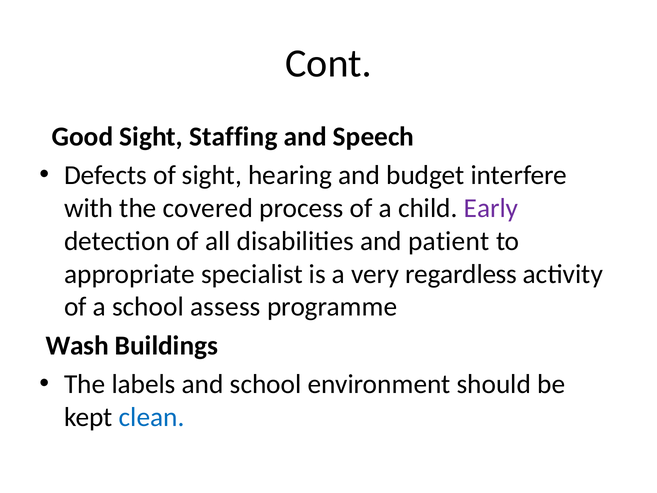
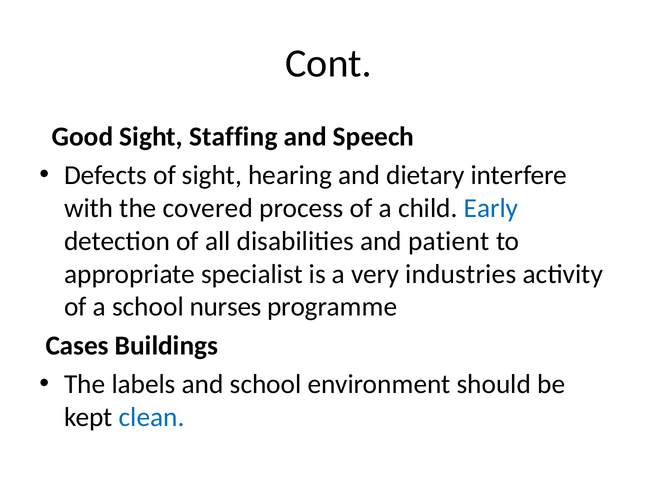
budget: budget -> dietary
Early colour: purple -> blue
regardless: regardless -> industries
assess: assess -> nurses
Wash: Wash -> Cases
